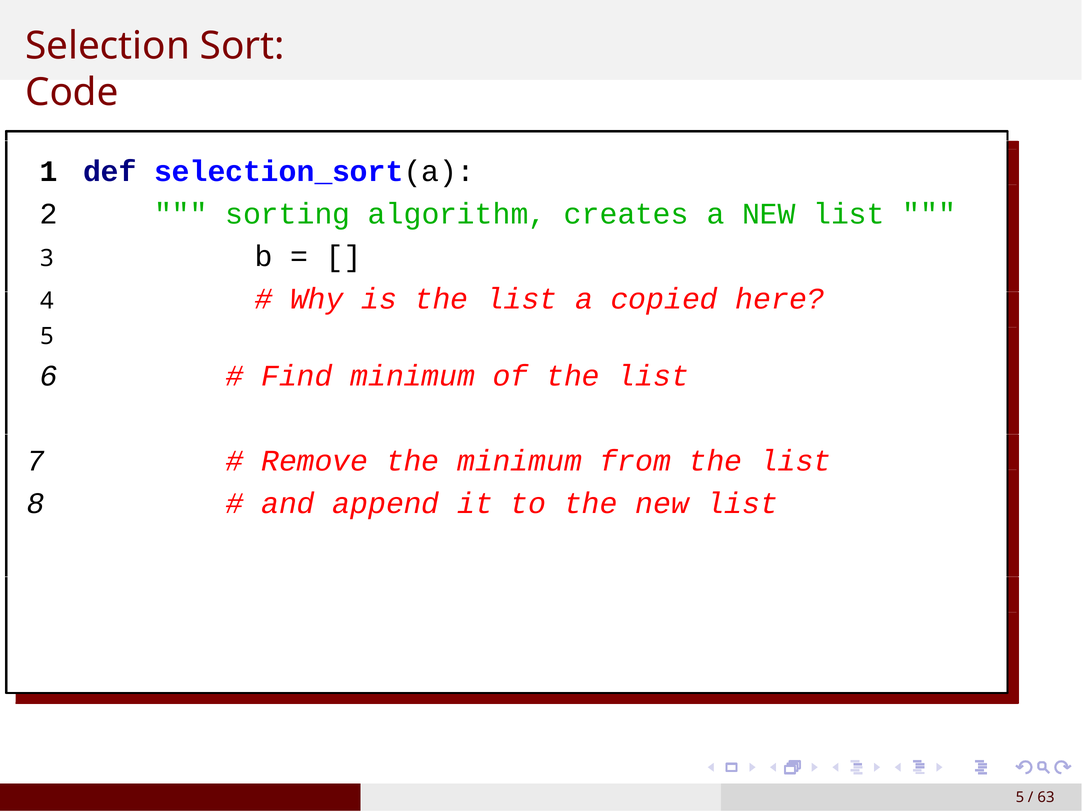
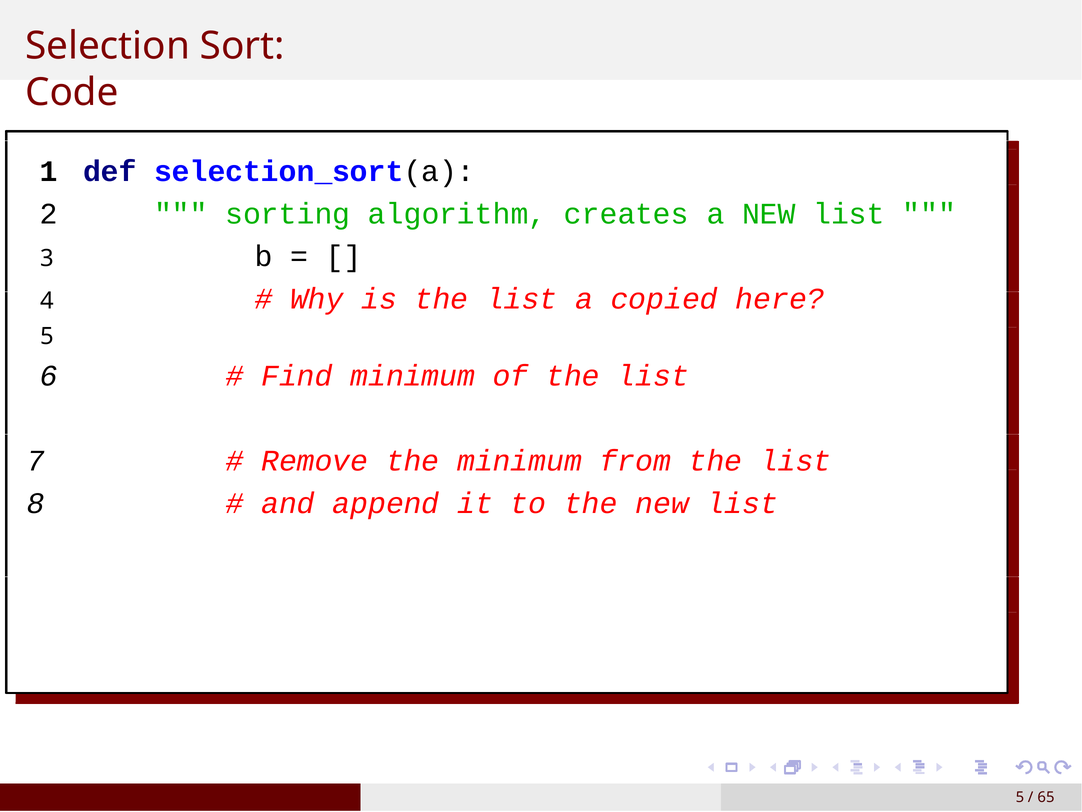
63: 63 -> 65
